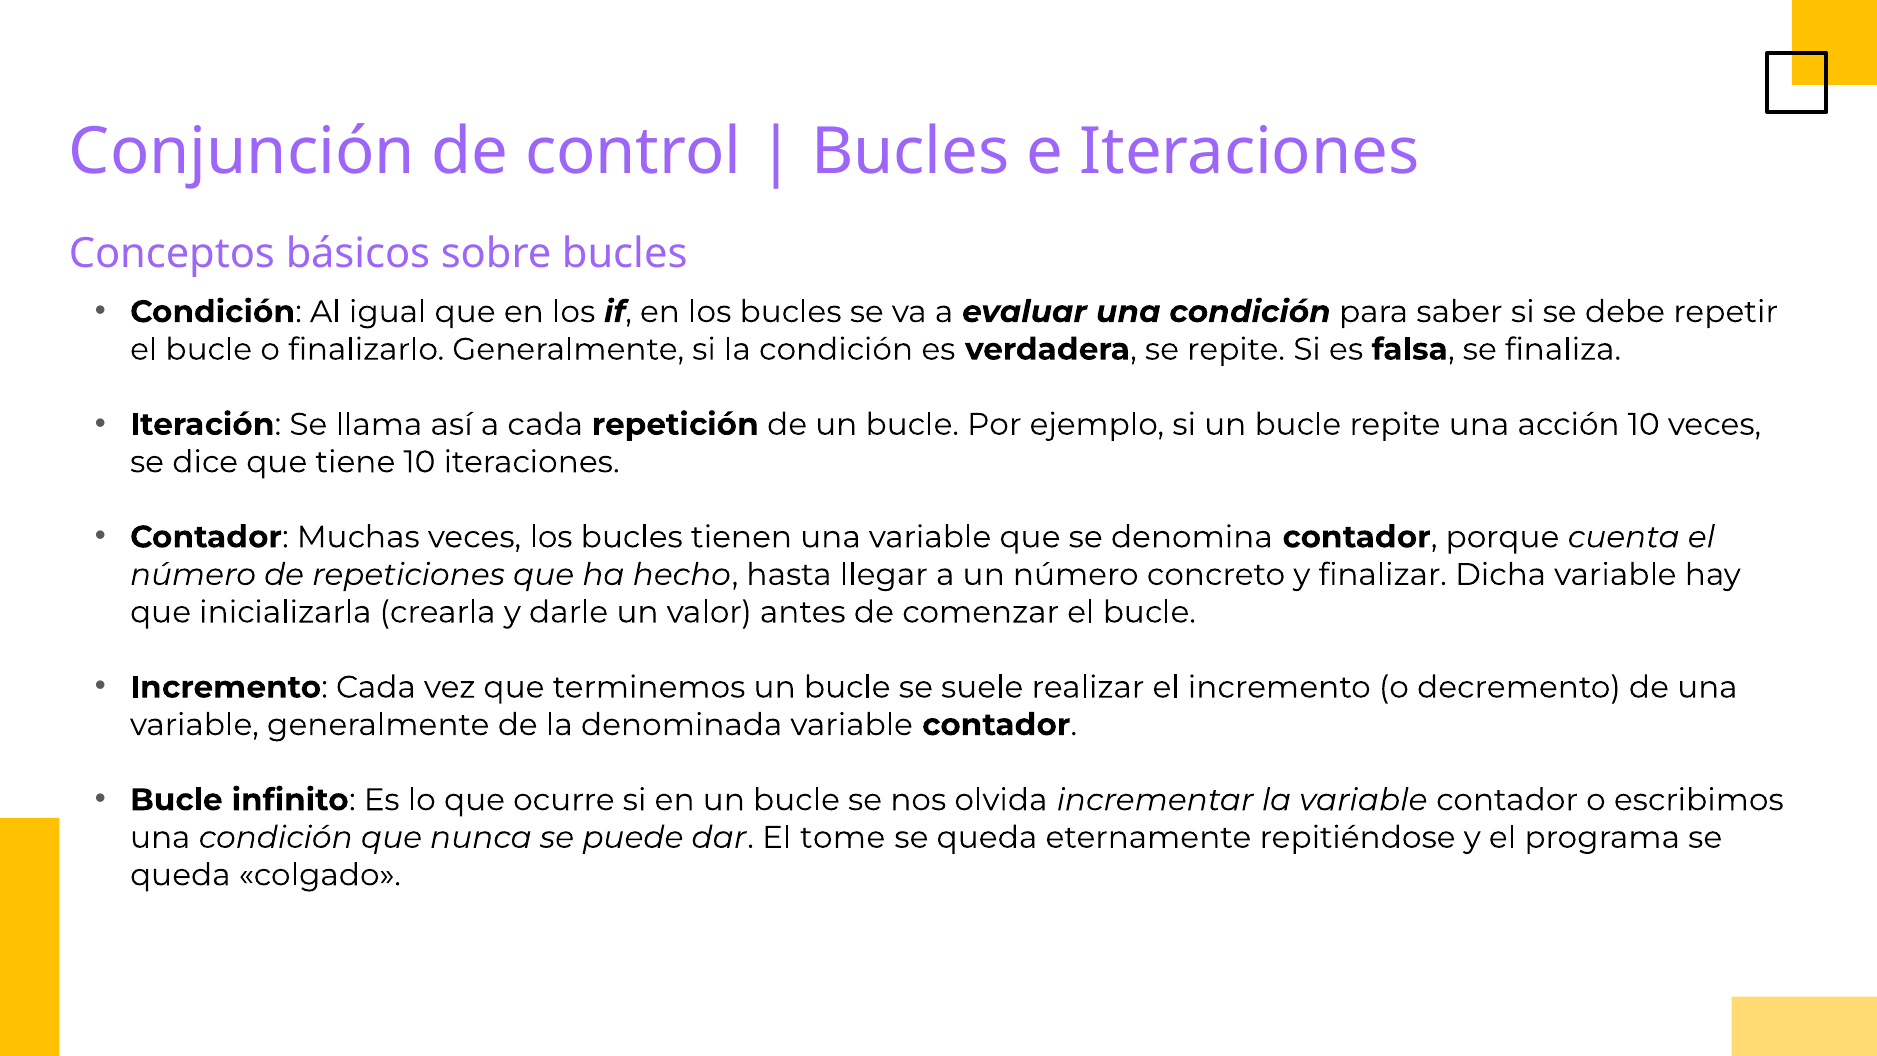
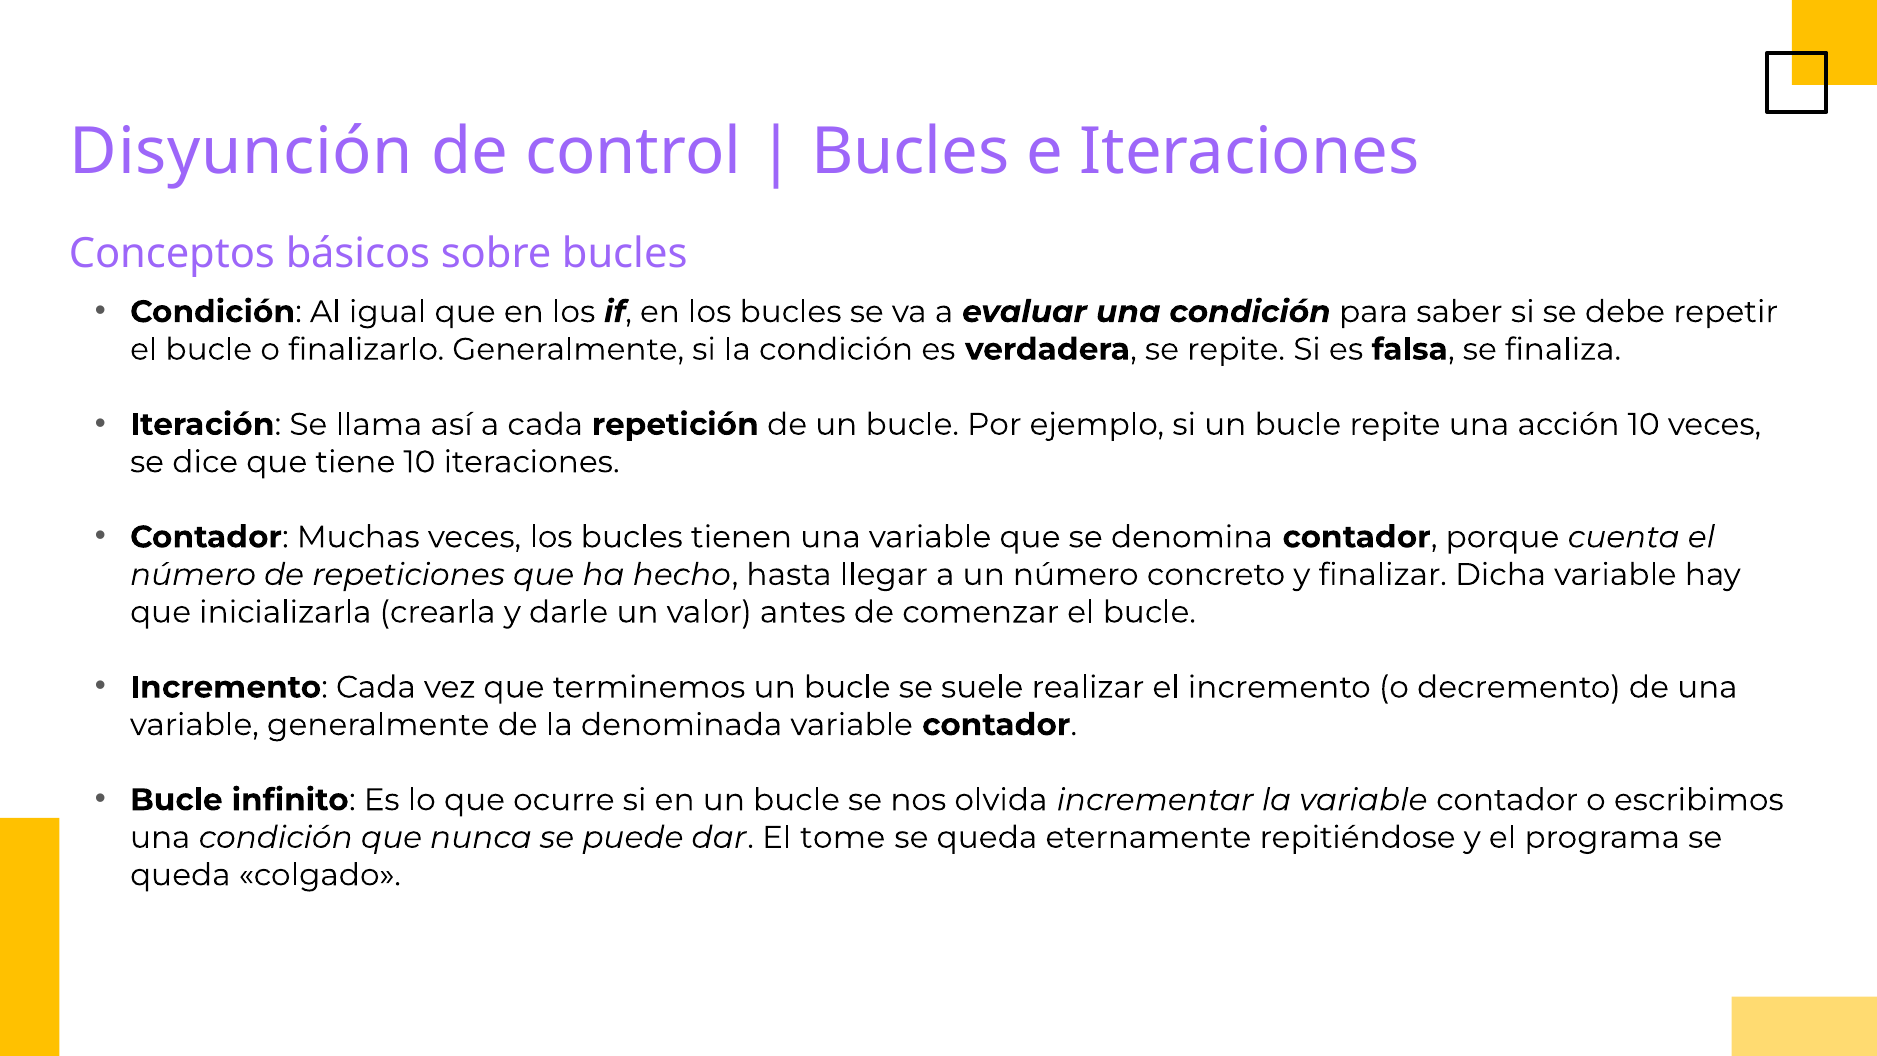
Conjunción: Conjunción -> Disyunción
